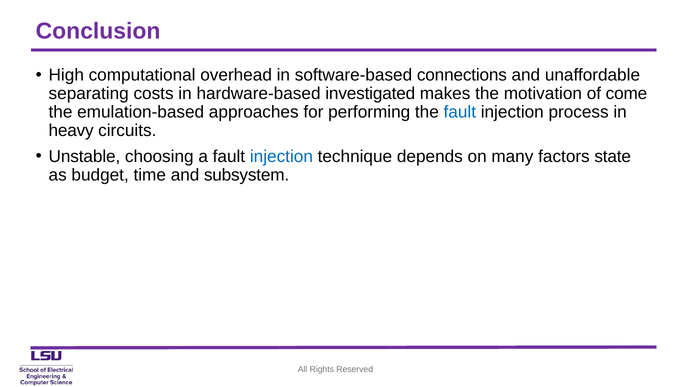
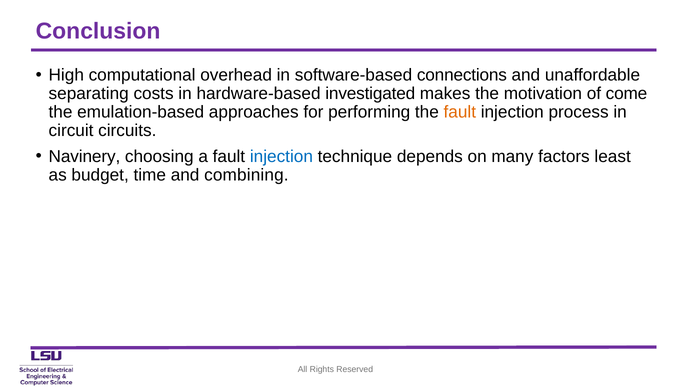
fault at (460, 112) colour: blue -> orange
heavy: heavy -> circuit
Unstable: Unstable -> Navinery
state: state -> least
subsystem: subsystem -> combining
